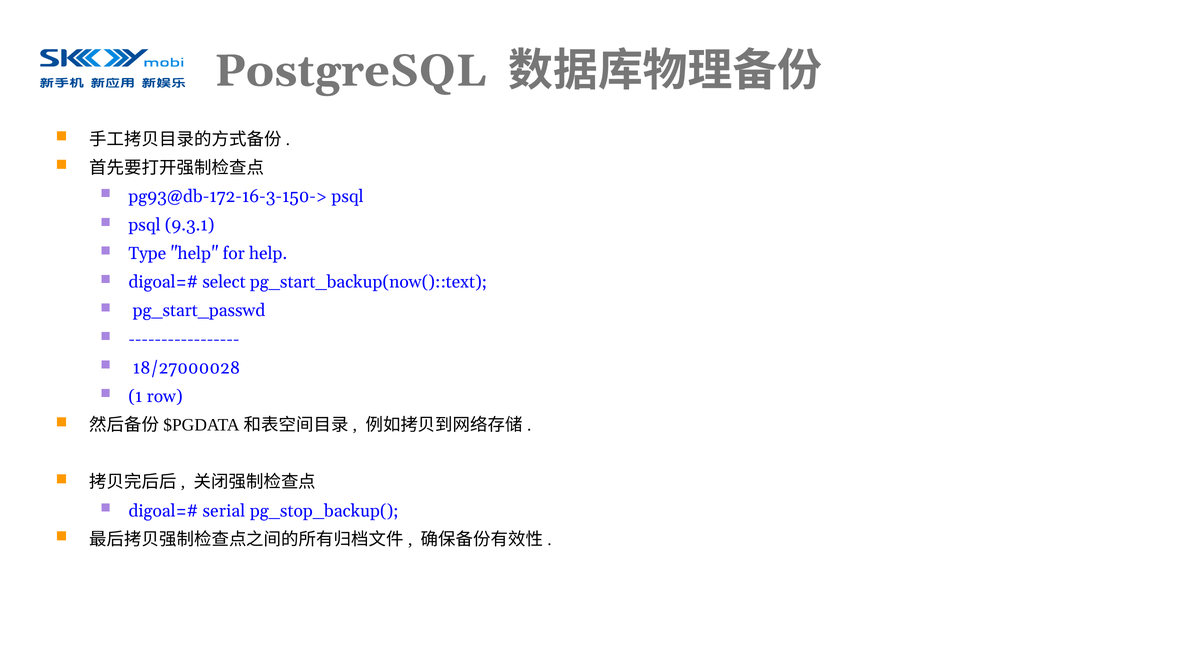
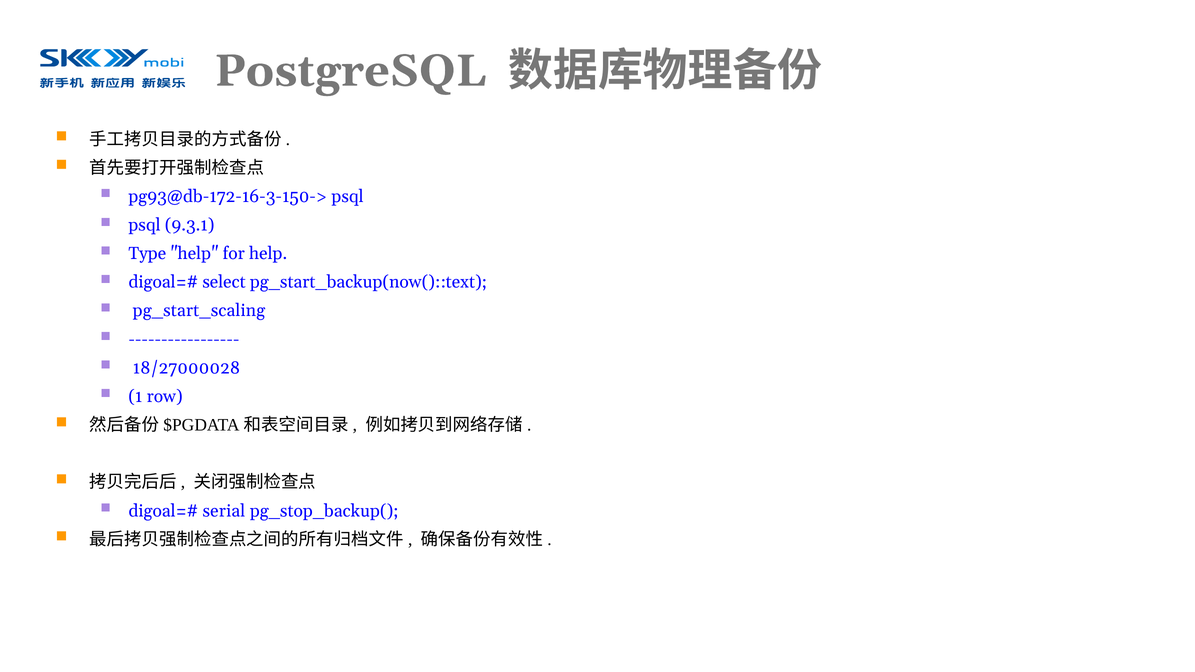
pg_start_passwd: pg_start_passwd -> pg_start_scaling
